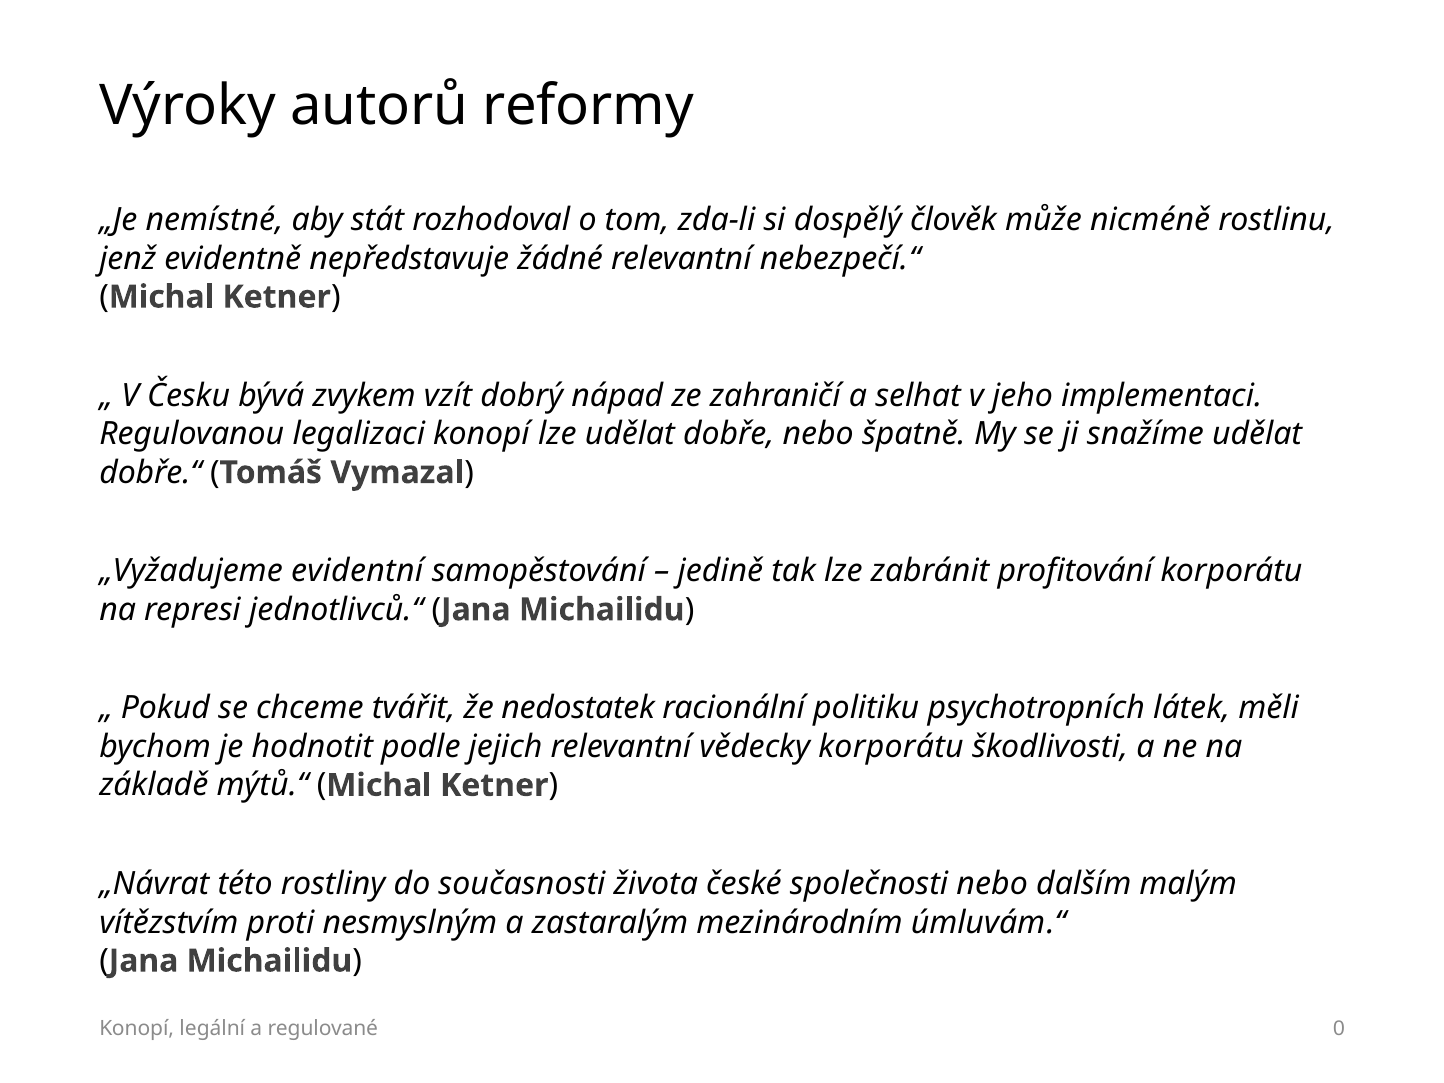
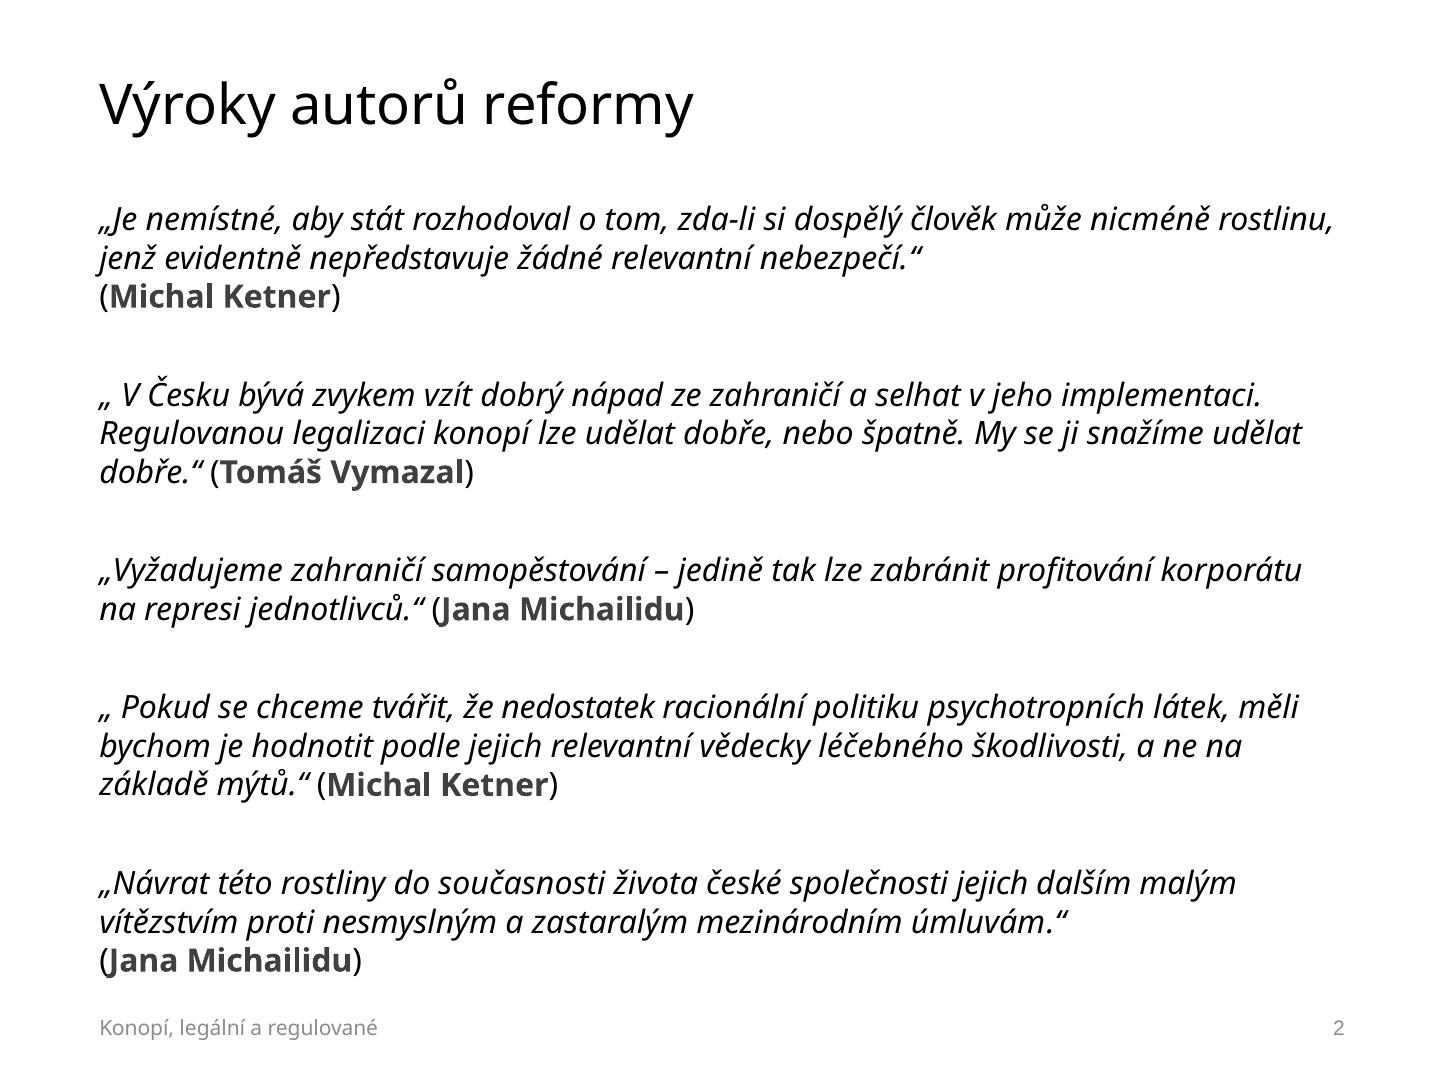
„Vyžadujeme evidentní: evidentní -> zahraničí
vědecky korporátu: korporátu -> léčebného
společnosti nebo: nebo -> jejich
0: 0 -> 2
